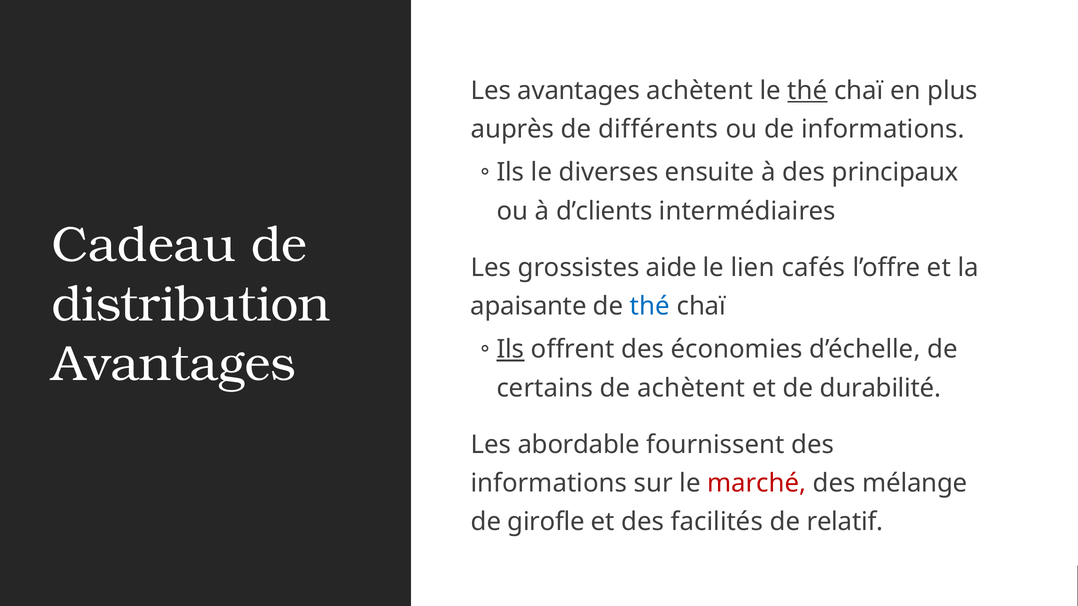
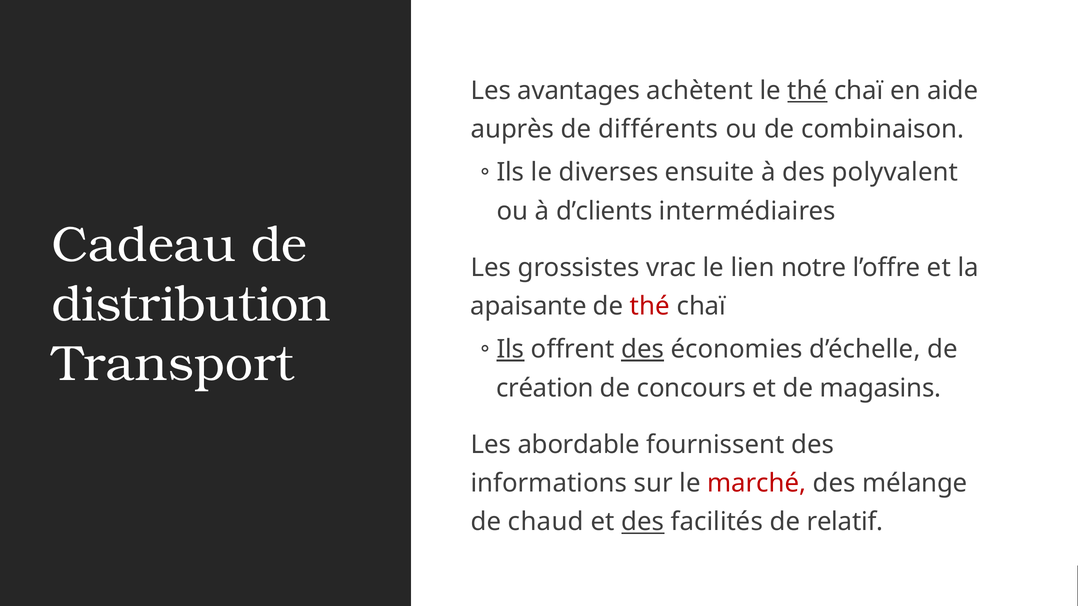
plus: plus -> aide
de informations: informations -> combinaison
principaux: principaux -> polyvalent
aide: aide -> vrac
cafés: cafés -> notre
thé at (650, 306) colour: blue -> red
des at (643, 350) underline: none -> present
Avantages at (174, 364): Avantages -> Transport
certains: certains -> création
de achètent: achètent -> concours
durabilité: durabilité -> magasins
girofle: girofle -> chaud
des at (643, 522) underline: none -> present
